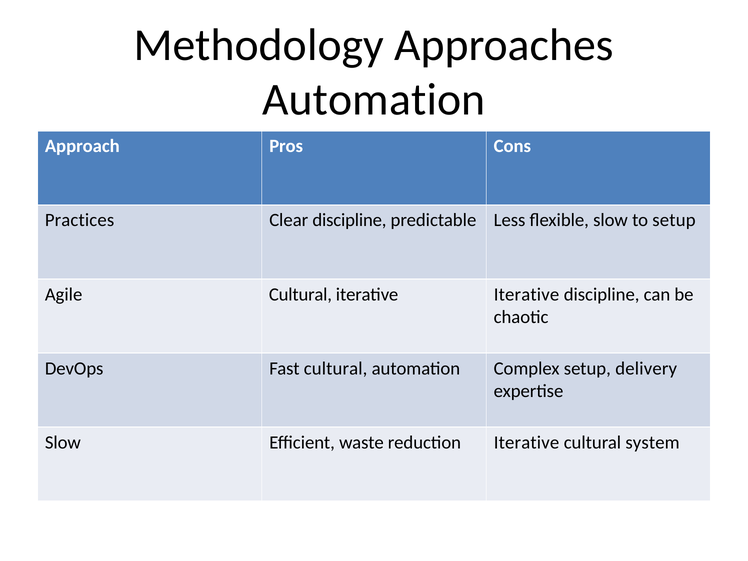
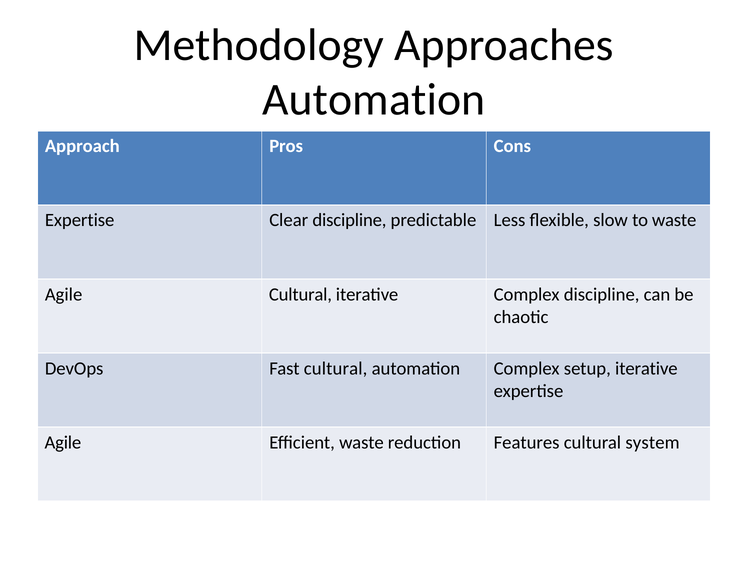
Practices at (80, 220): Practices -> Expertise
to setup: setup -> waste
iterative Iterative: Iterative -> Complex
setup delivery: delivery -> iterative
Slow at (63, 442): Slow -> Agile
reduction Iterative: Iterative -> Features
